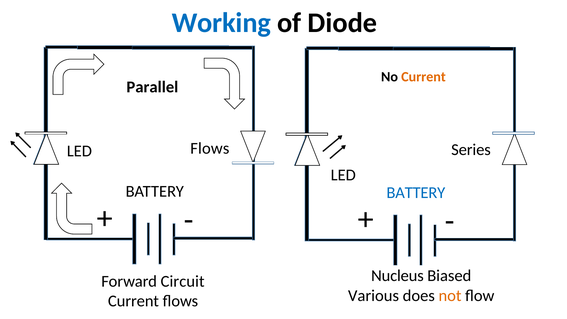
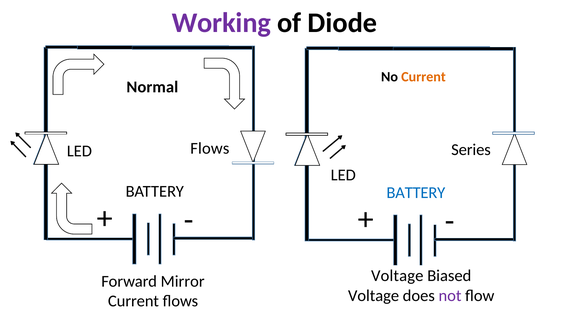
Working colour: blue -> purple
Parallel: Parallel -> Normal
Nucleus at (397, 276): Nucleus -> Voltage
Circuit: Circuit -> Mirror
Various at (374, 296): Various -> Voltage
not colour: orange -> purple
